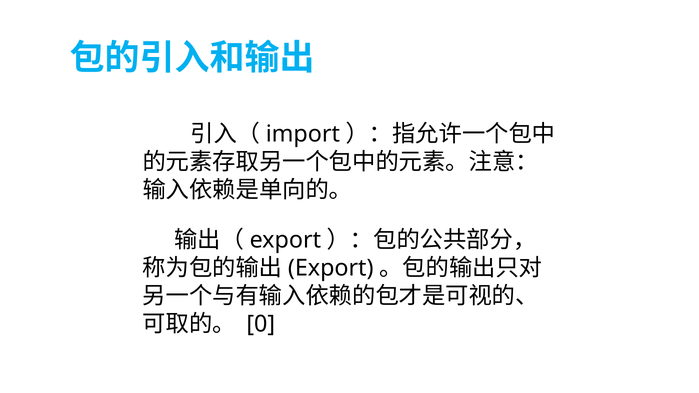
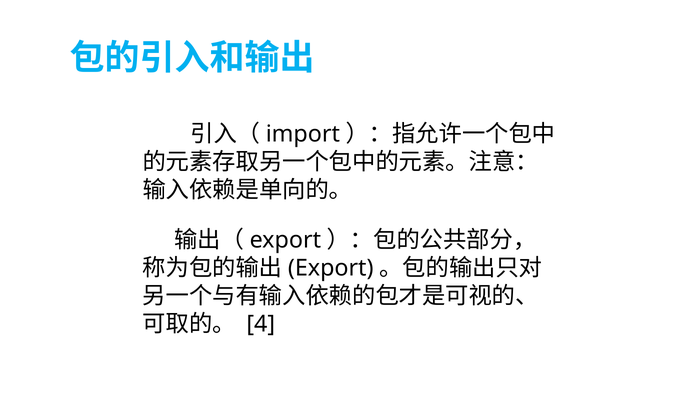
0: 0 -> 4
